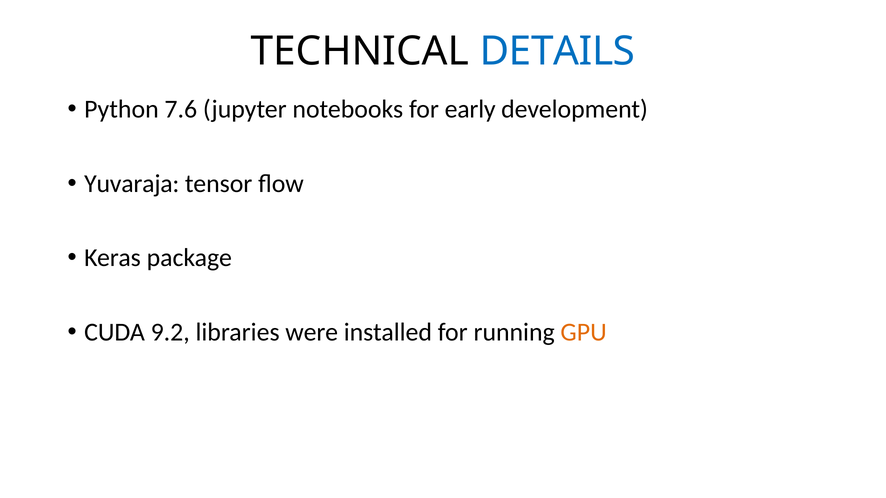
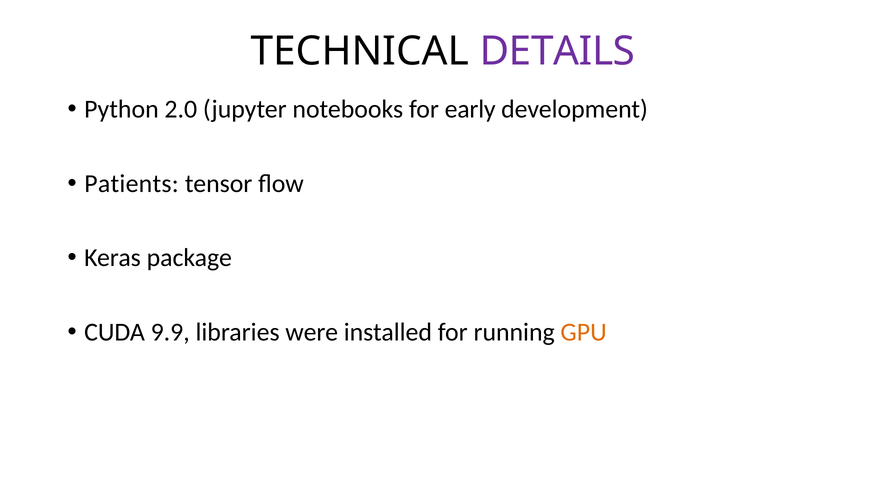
DETAILS colour: blue -> purple
7.6: 7.6 -> 2.0
Yuvaraja: Yuvaraja -> Patients
9.2: 9.2 -> 9.9
